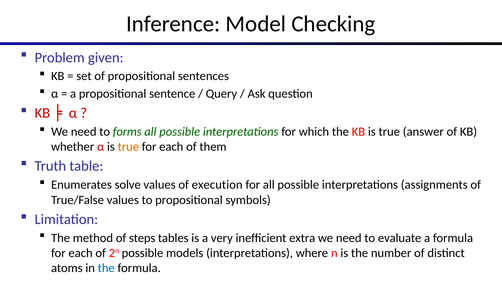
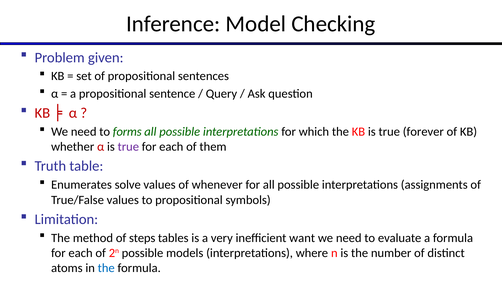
answer: answer -> forever
true at (128, 147) colour: orange -> purple
execution: execution -> whenever
extra: extra -> want
